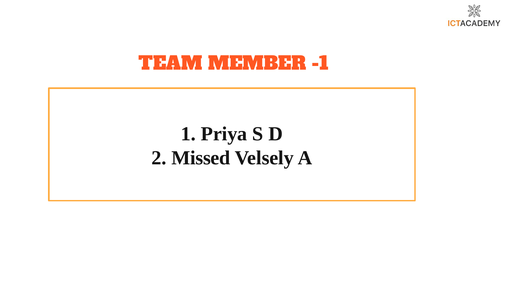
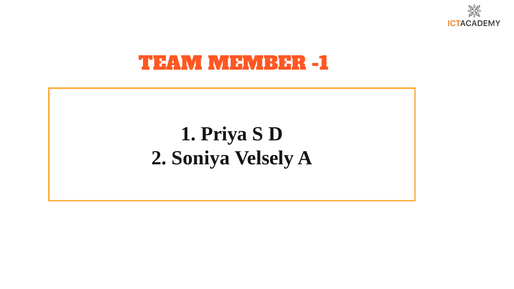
Missed: Missed -> Soniya
